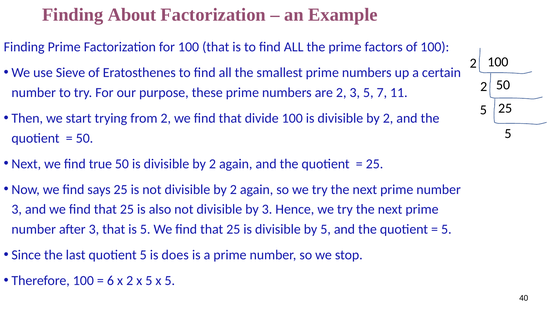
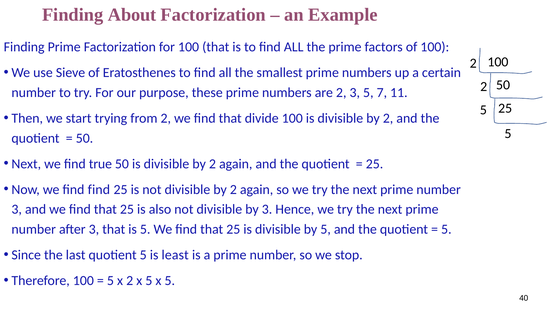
find says: says -> find
does: does -> least
6 at (110, 280): 6 -> 5
